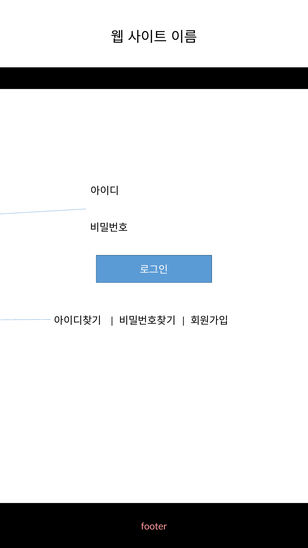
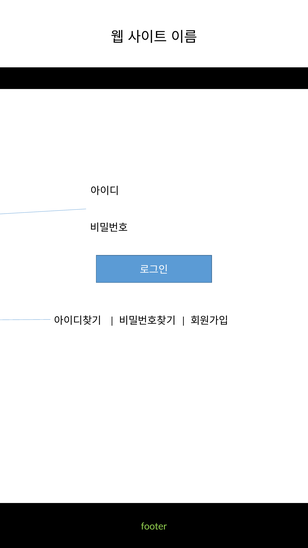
footer colour: pink -> light green
